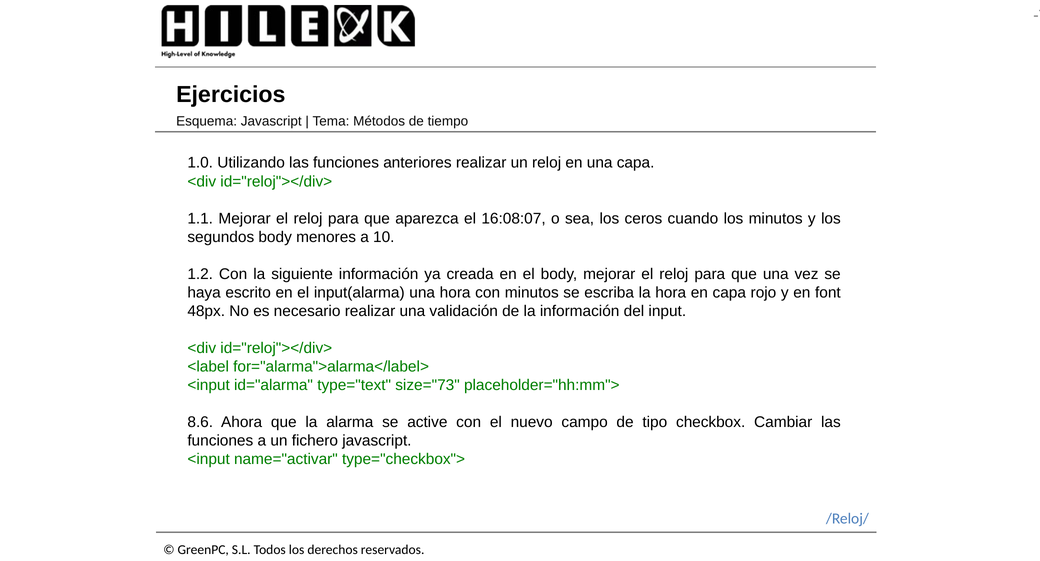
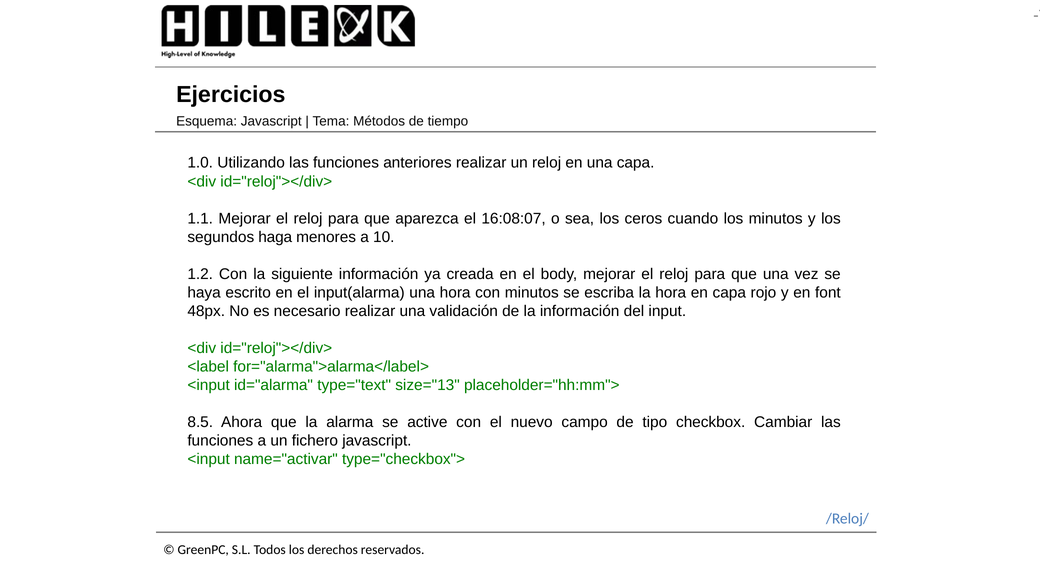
segundos body: body -> haga
size="73: size="73 -> size="13
8.6: 8.6 -> 8.5
